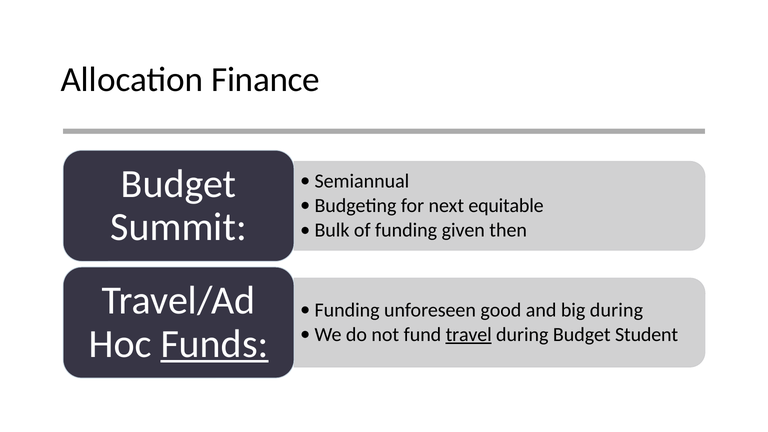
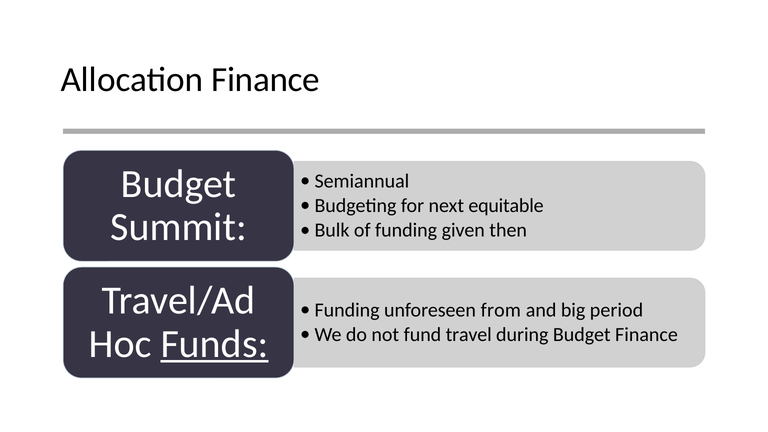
good: good -> from
big during: during -> period
travel underline: present -> none
Budget Student: Student -> Finance
